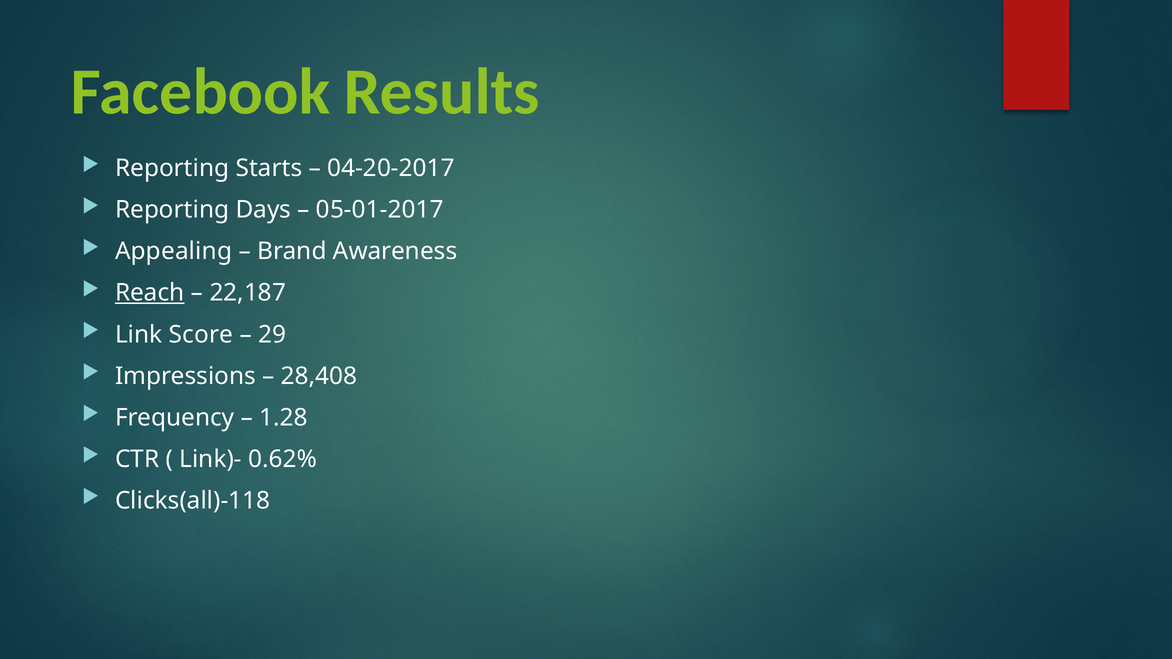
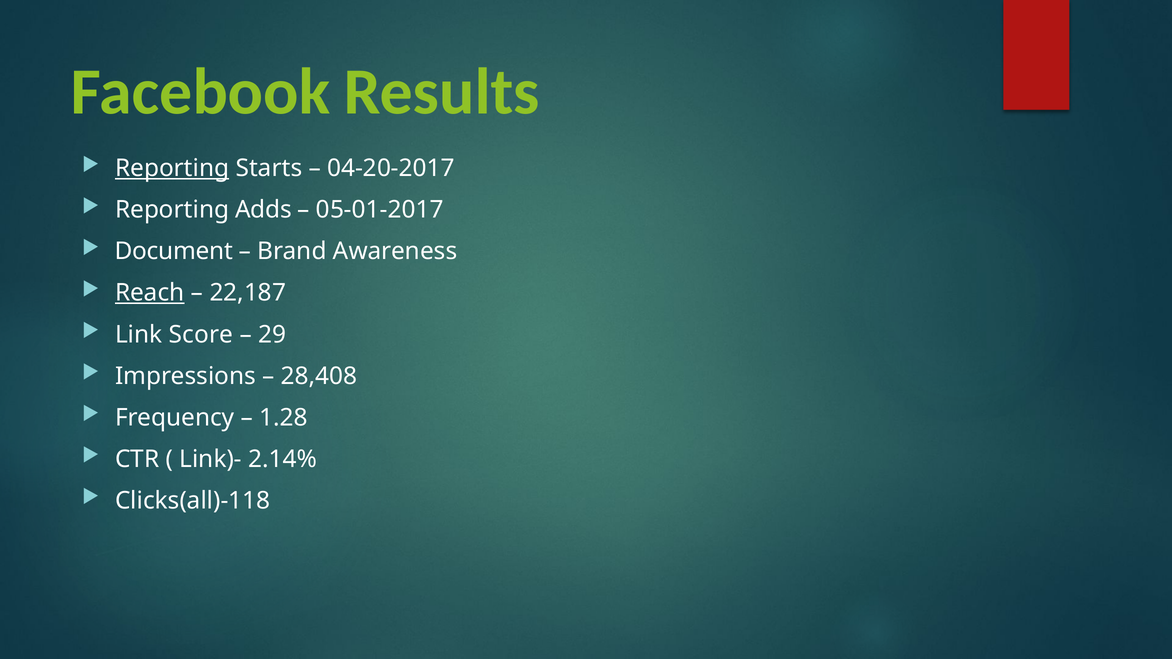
Reporting at (172, 168) underline: none -> present
Days: Days -> Adds
Appealing: Appealing -> Document
0.62%: 0.62% -> 2.14%
